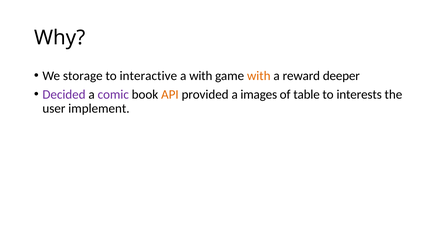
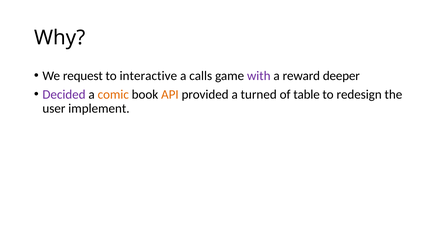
storage: storage -> request
a with: with -> calls
with at (259, 76) colour: orange -> purple
comic colour: purple -> orange
images: images -> turned
interests: interests -> redesign
